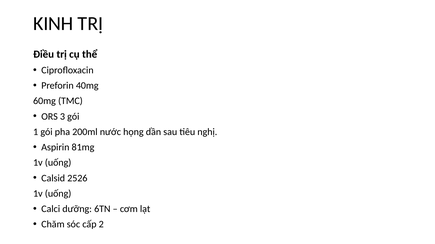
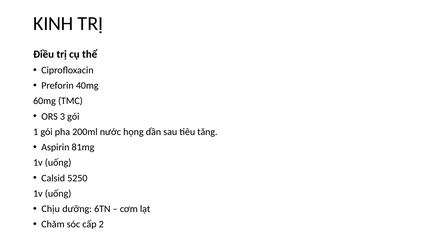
nghị: nghị -> tăng
2526: 2526 -> 5250
Calci: Calci -> Chịu
